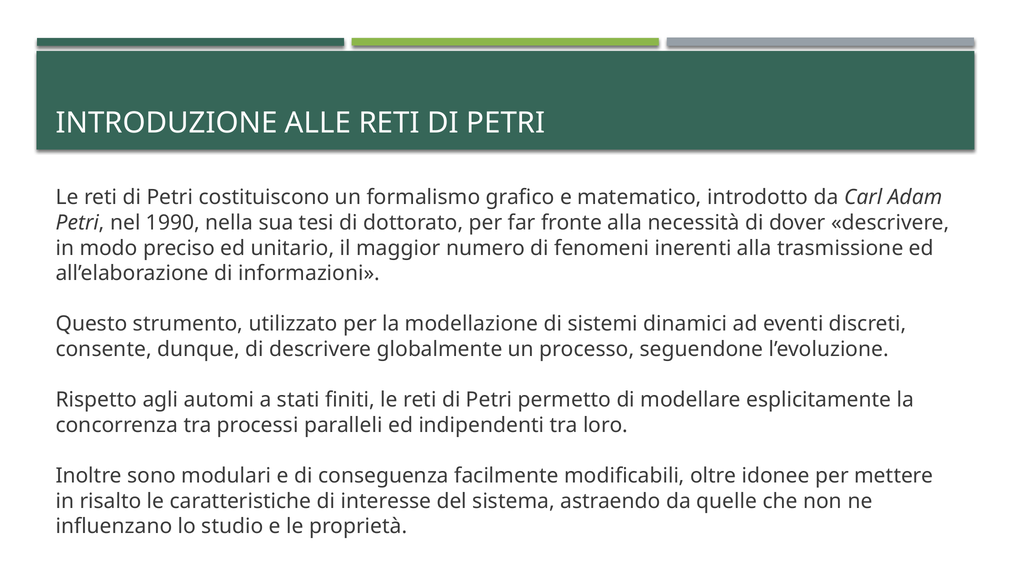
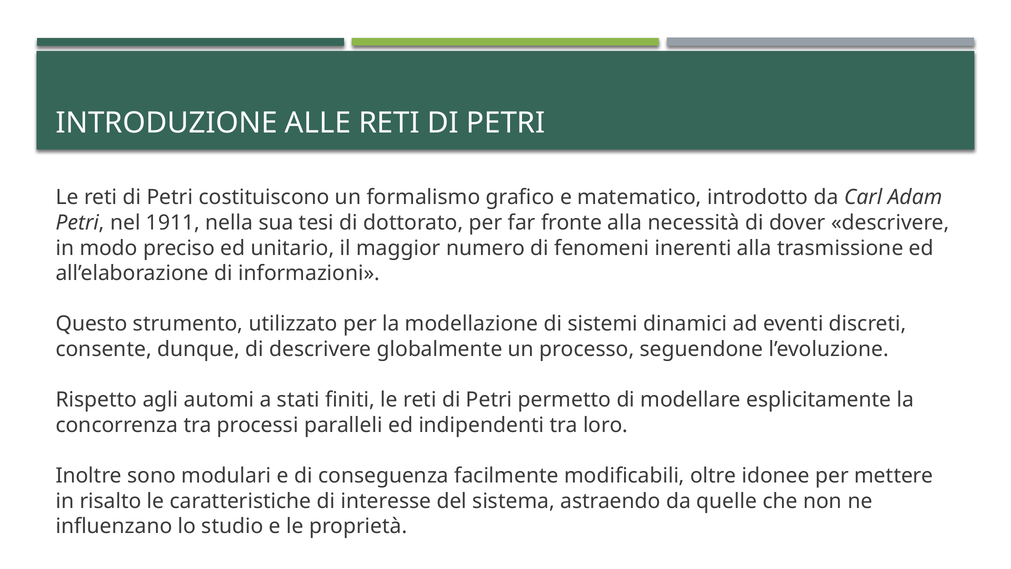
1990: 1990 -> 1911
